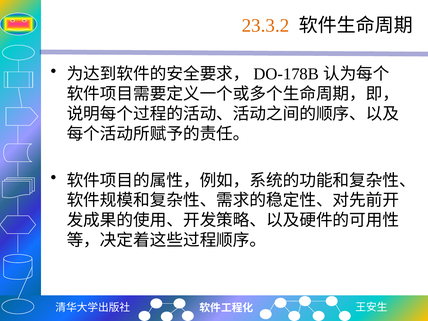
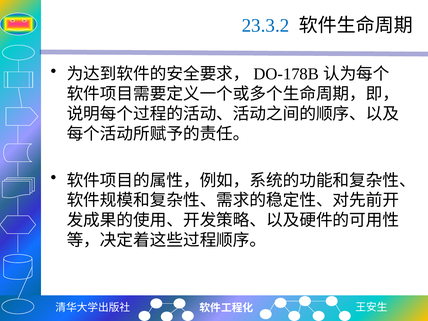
23.3.2 colour: orange -> blue
